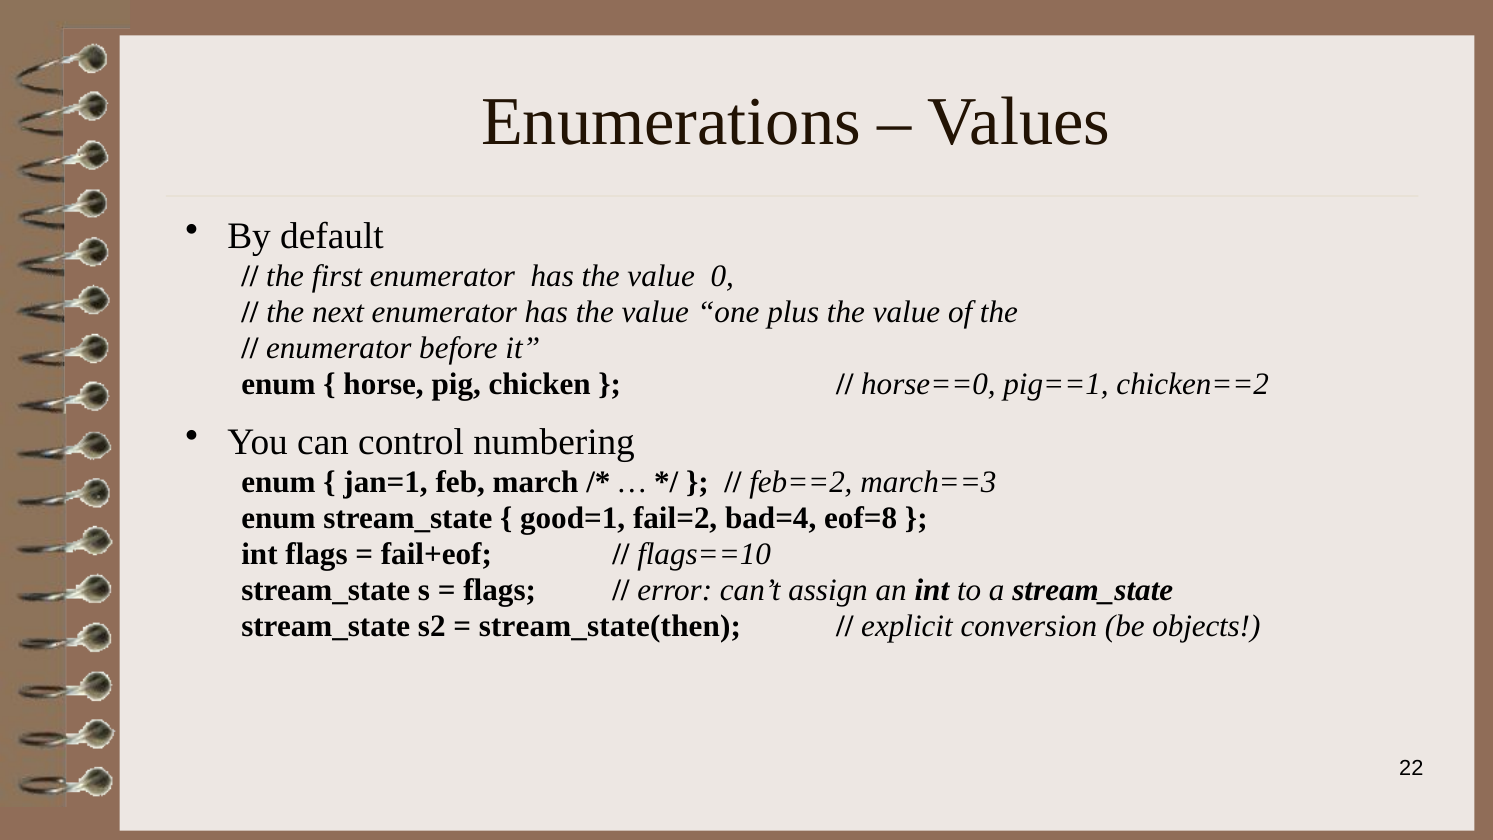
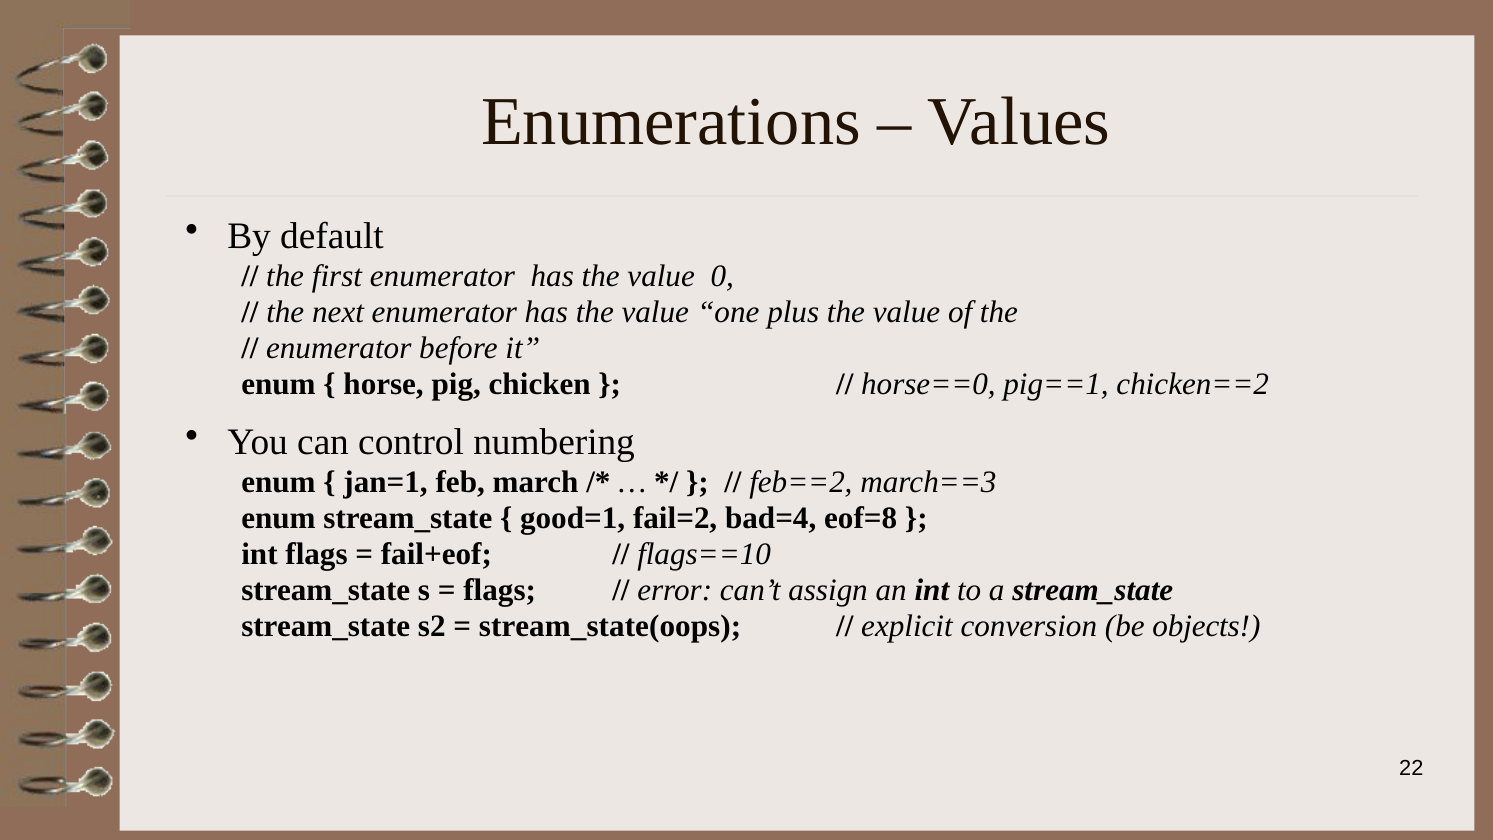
stream_state(then: stream_state(then -> stream_state(oops
